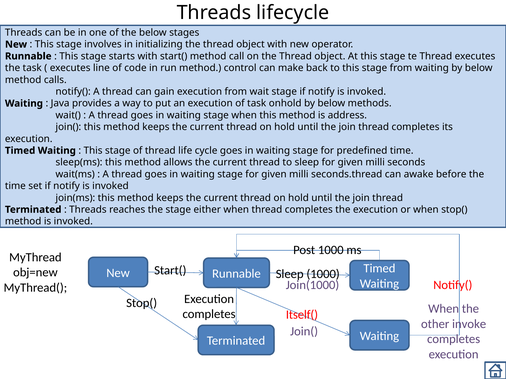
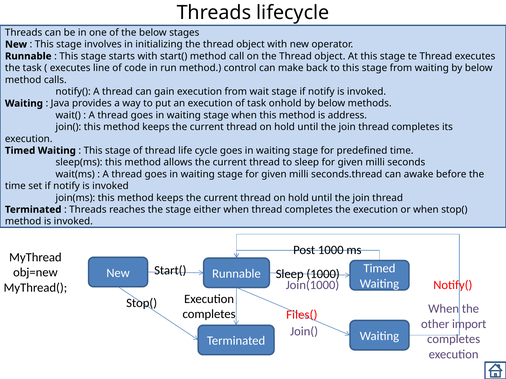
Itself(: Itself( -> Files(
invoke: invoke -> import
